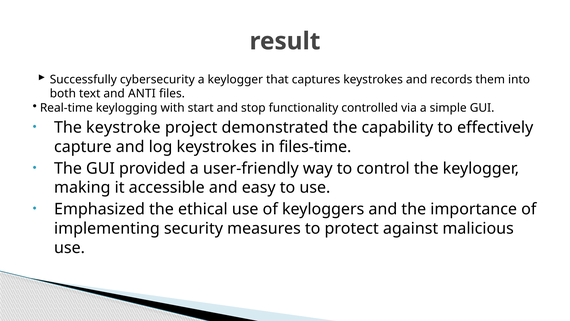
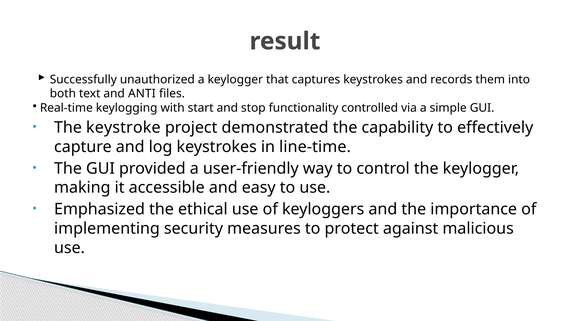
cybersecurity: cybersecurity -> unauthorized
files-time: files-time -> line-time
